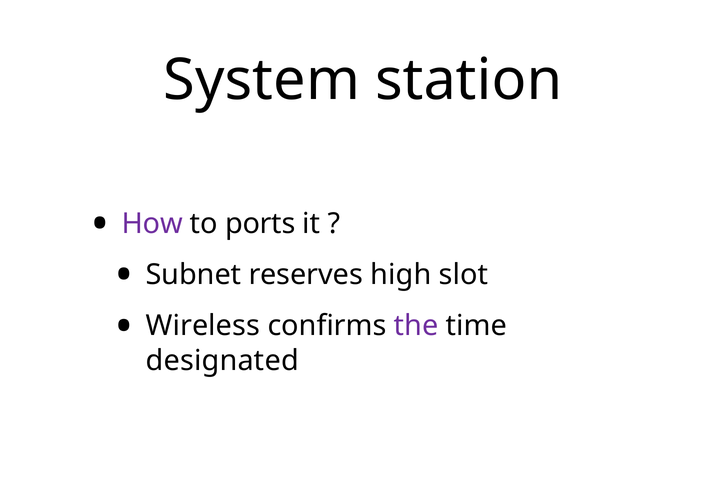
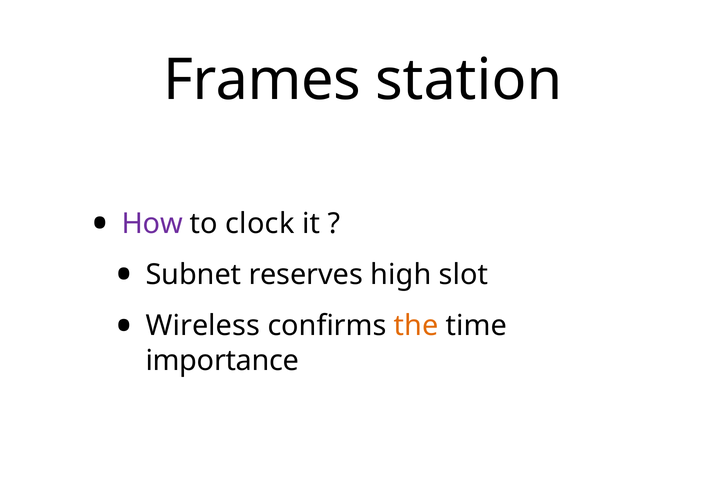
System: System -> Frames
ports: ports -> clock
the colour: purple -> orange
designated: designated -> importance
